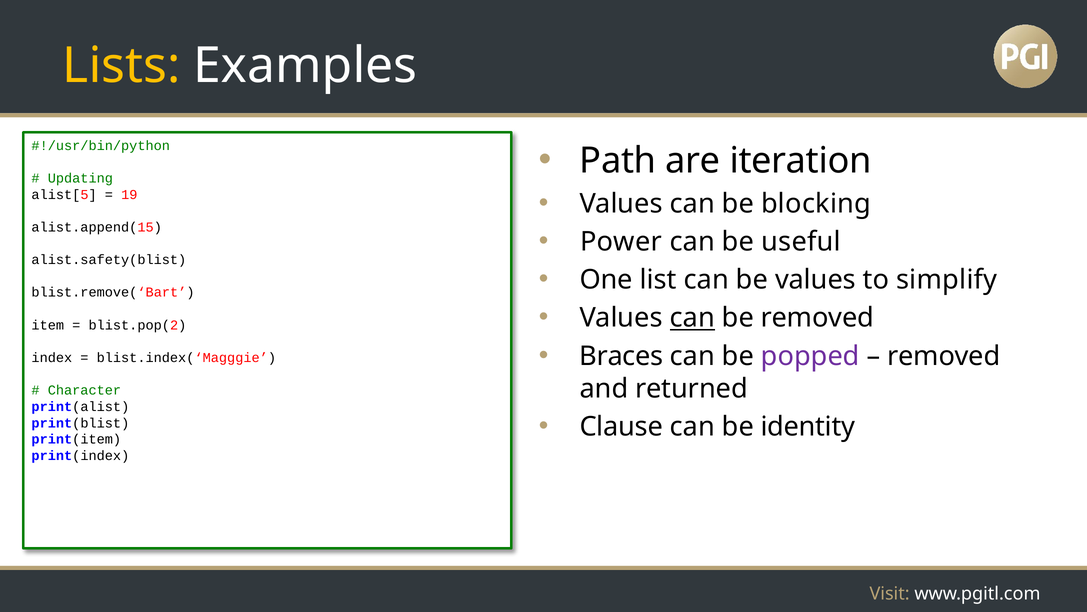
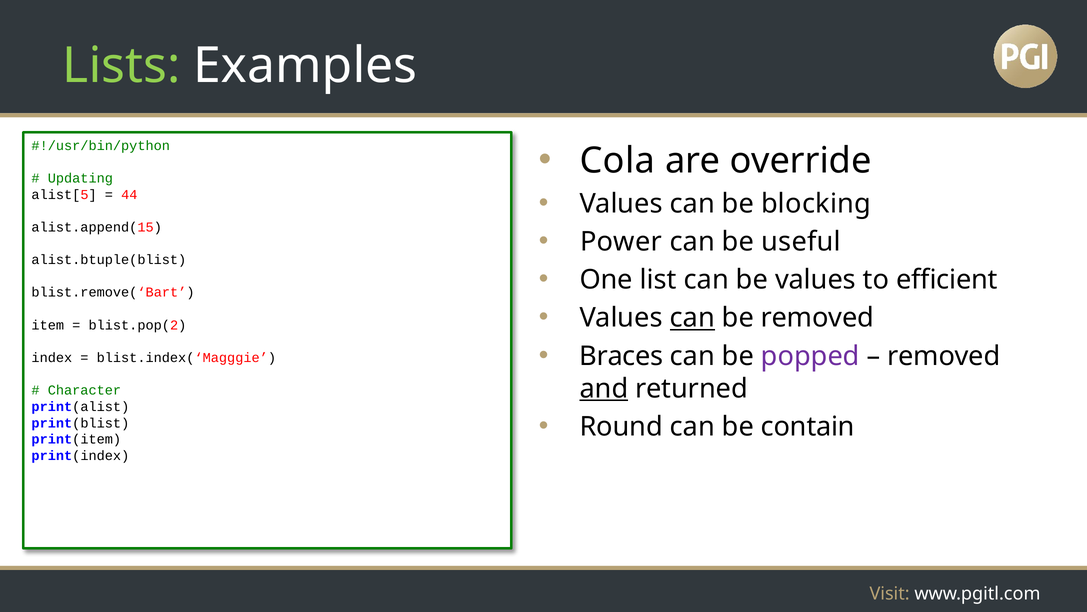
Lists colour: yellow -> light green
Path: Path -> Cola
iteration: iteration -> override
19: 19 -> 44
alist.safety(blist: alist.safety(blist -> alist.btuple(blist
simplify: simplify -> efficient
and underline: none -> present
Clause: Clause -> Round
identity: identity -> contain
